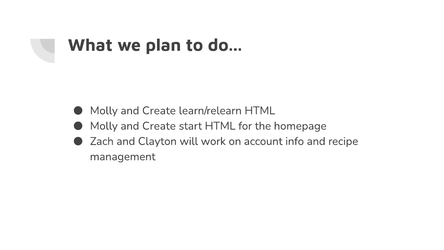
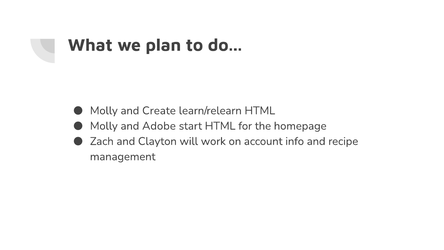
Create at (159, 126): Create -> Adobe
